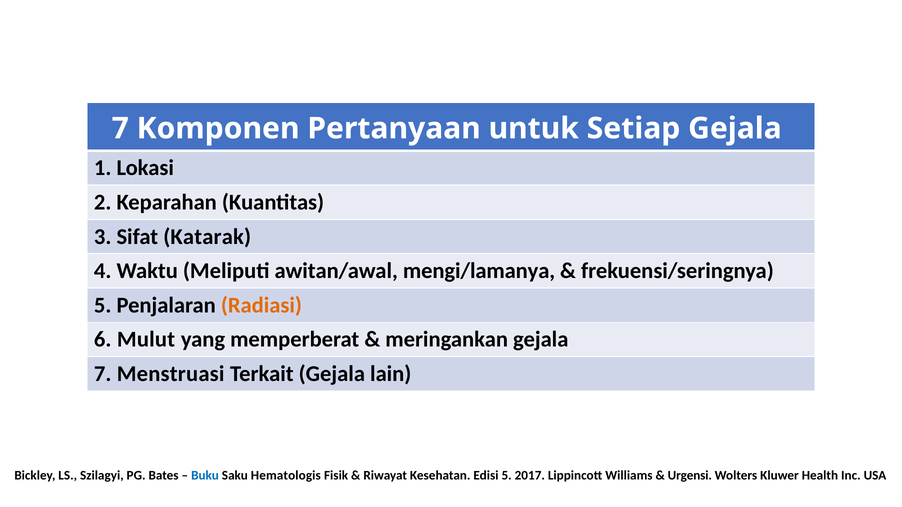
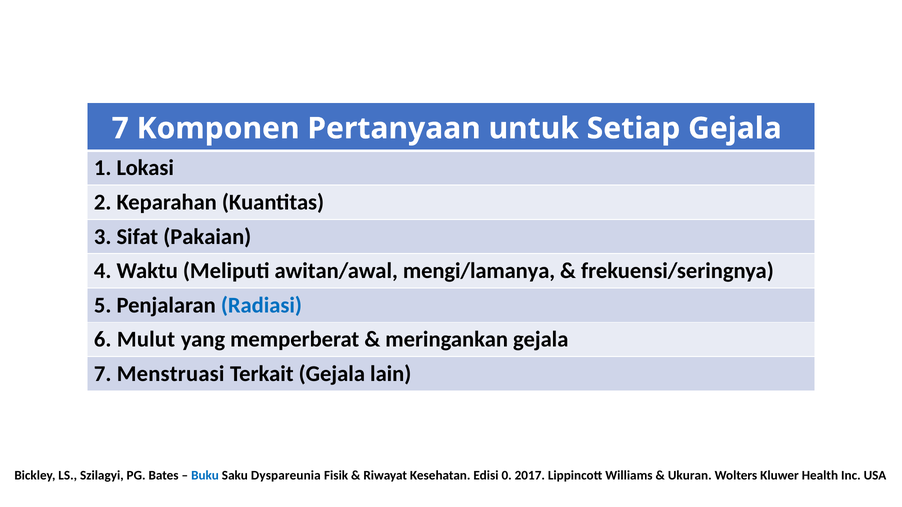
Katarak: Katarak -> Pakaian
Radiasi colour: orange -> blue
Hematologis: Hematologis -> Dyspareunia
Edisi 5: 5 -> 0
Urgensi: Urgensi -> Ukuran
